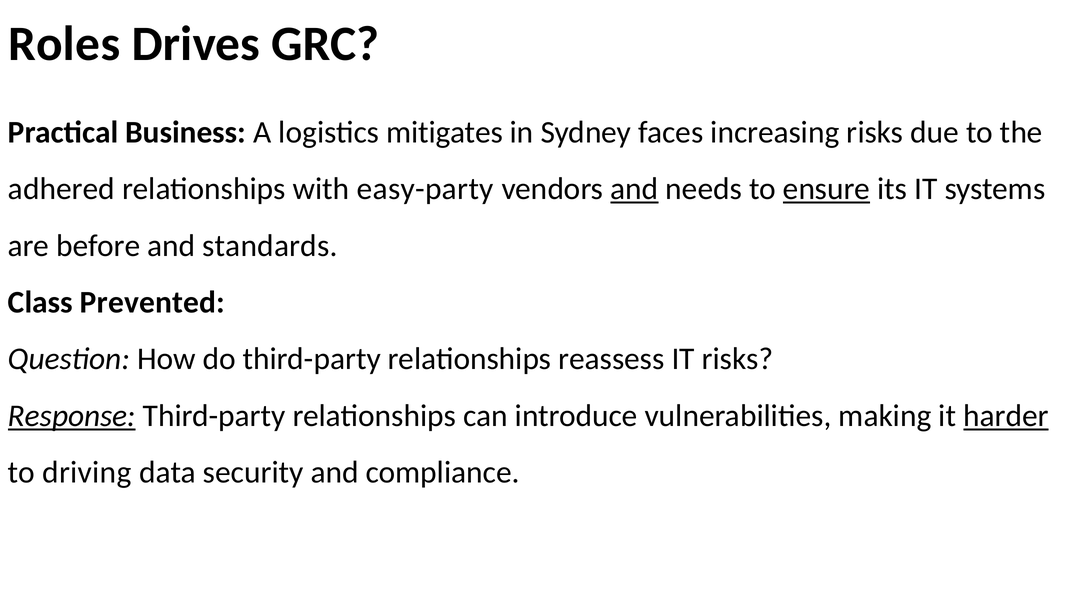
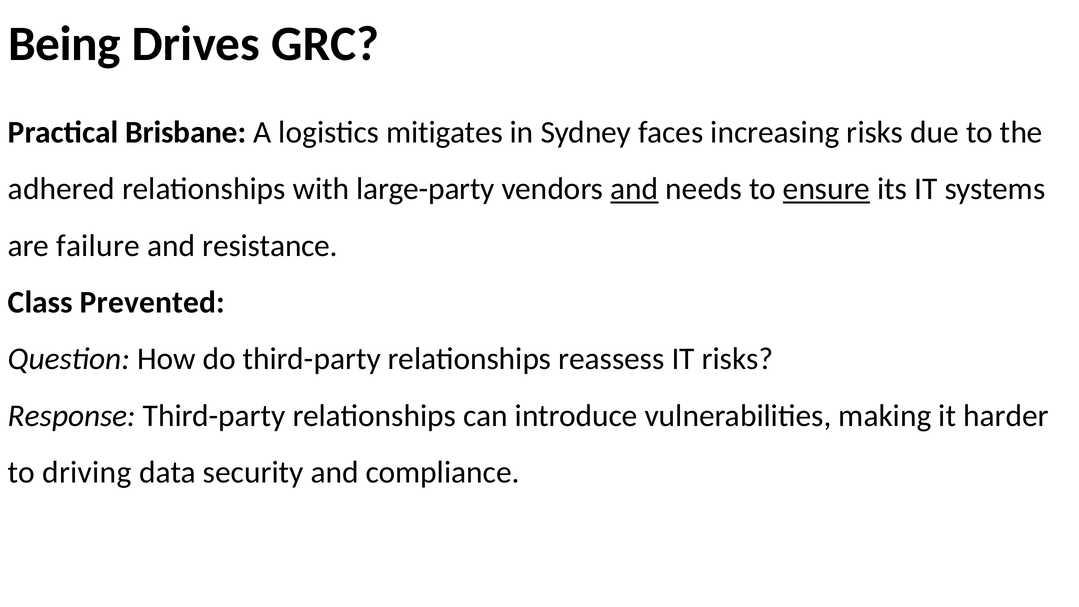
Roles: Roles -> Being
Business: Business -> Brisbane
easy-party: easy-party -> large-party
before: before -> failure
standards: standards -> resistance
Response underline: present -> none
harder underline: present -> none
